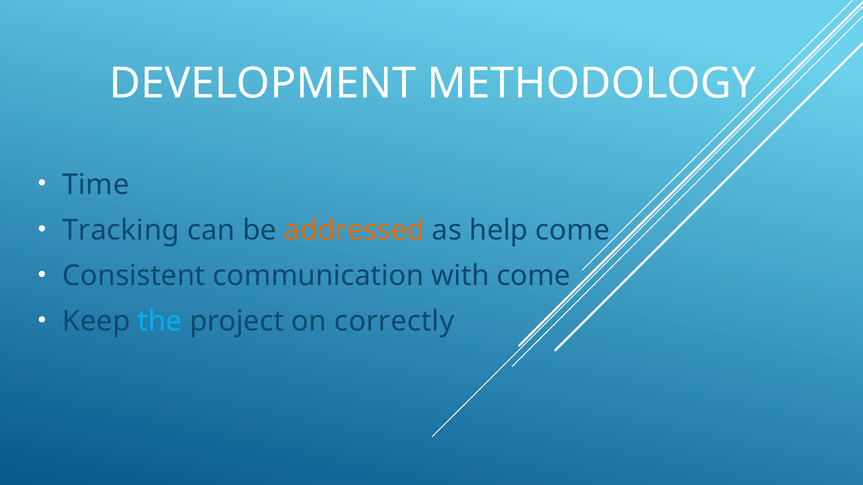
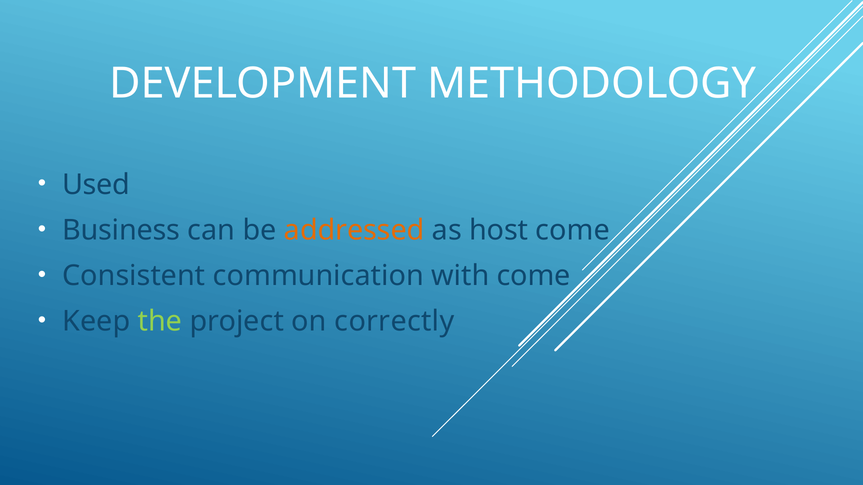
Time: Time -> Used
Tracking: Tracking -> Business
help: help -> host
the colour: light blue -> light green
